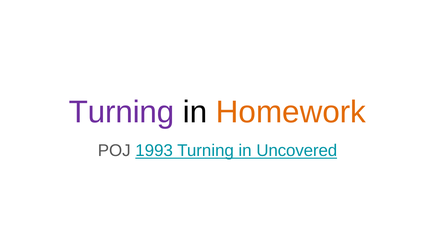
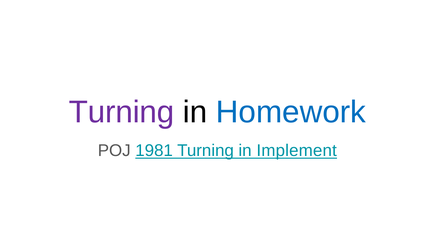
Homework colour: orange -> blue
1993: 1993 -> 1981
Uncovered: Uncovered -> Implement
